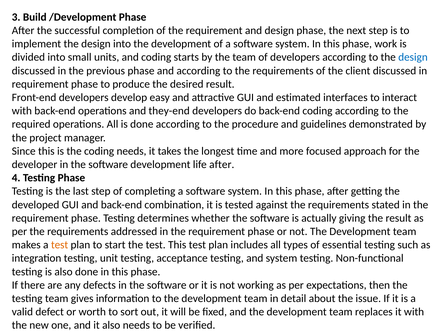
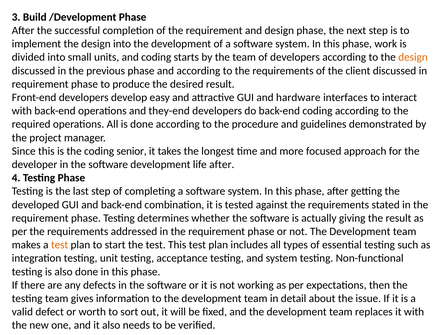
design at (413, 57) colour: blue -> orange
estimated: estimated -> hardware
coding needs: needs -> senior
